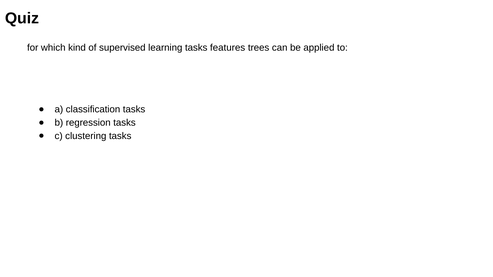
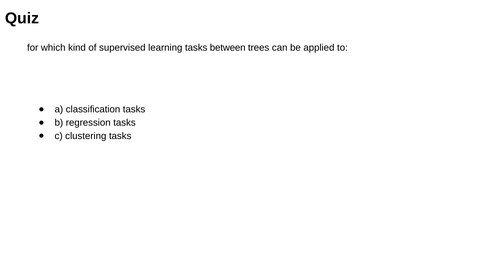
features: features -> between
